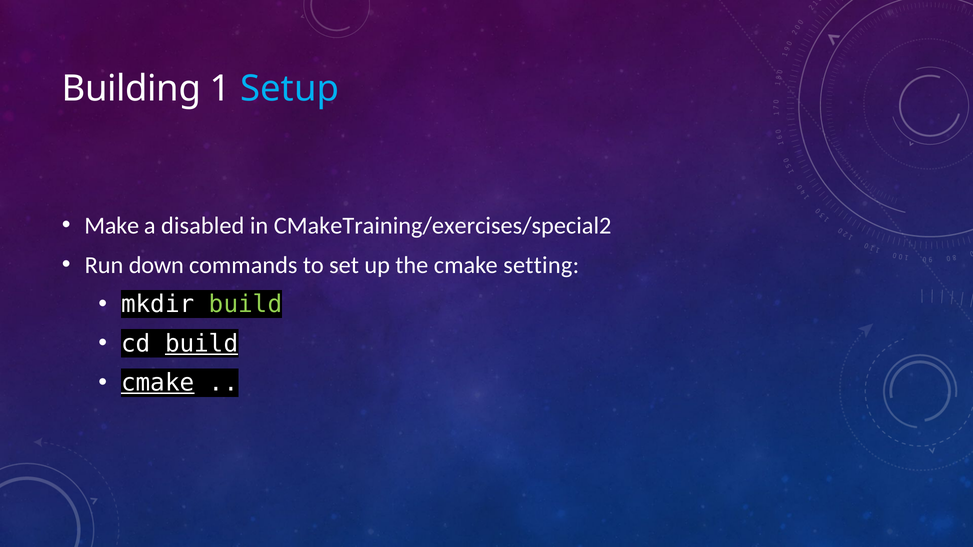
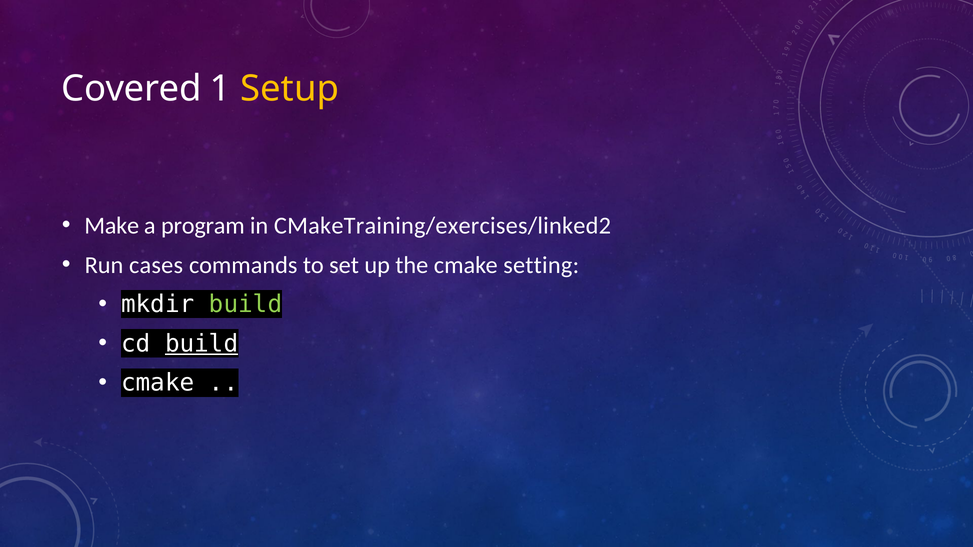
Building: Building -> Covered
Setup colour: light blue -> yellow
disabled: disabled -> program
CMakeTraining/exercises/special2: CMakeTraining/exercises/special2 -> CMakeTraining/exercises/linked2
down: down -> cases
cmake at (158, 383) underline: present -> none
